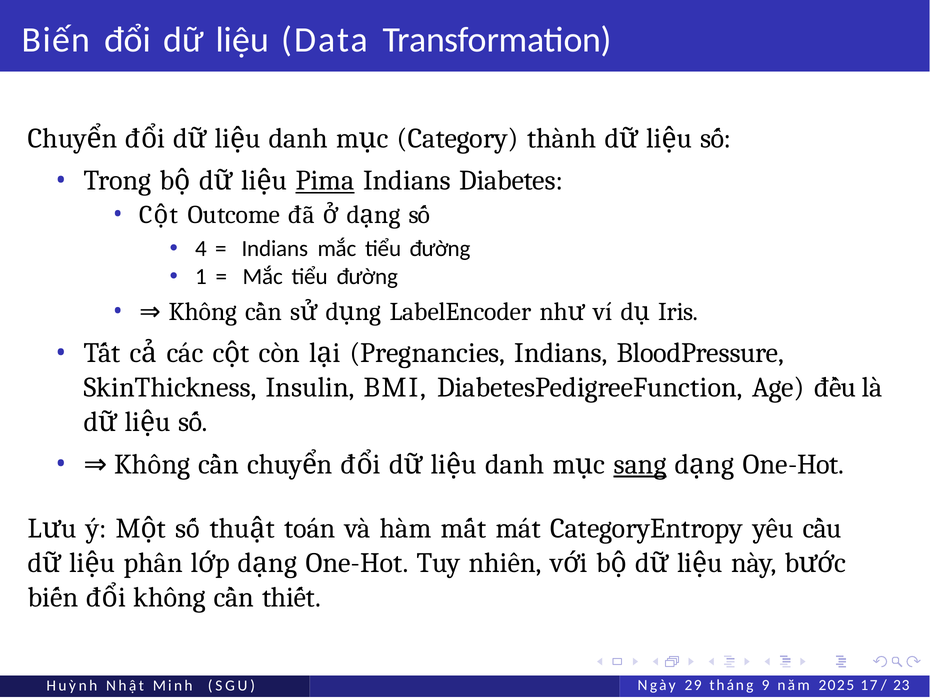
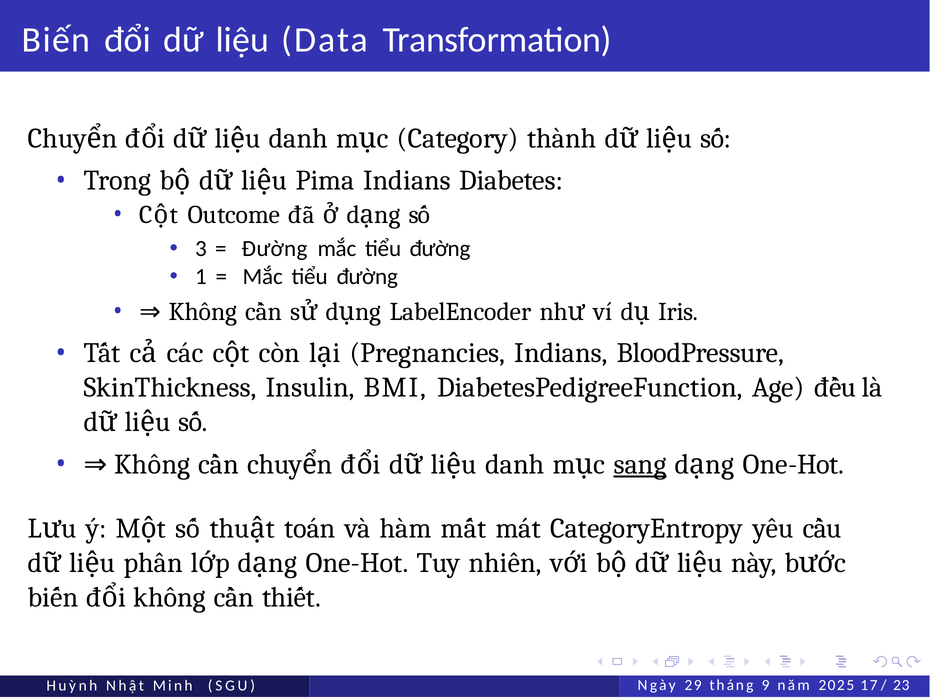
Pima underline: present -> none
4: 4 -> 3
Indians at (275, 249): Indians -> Đường
